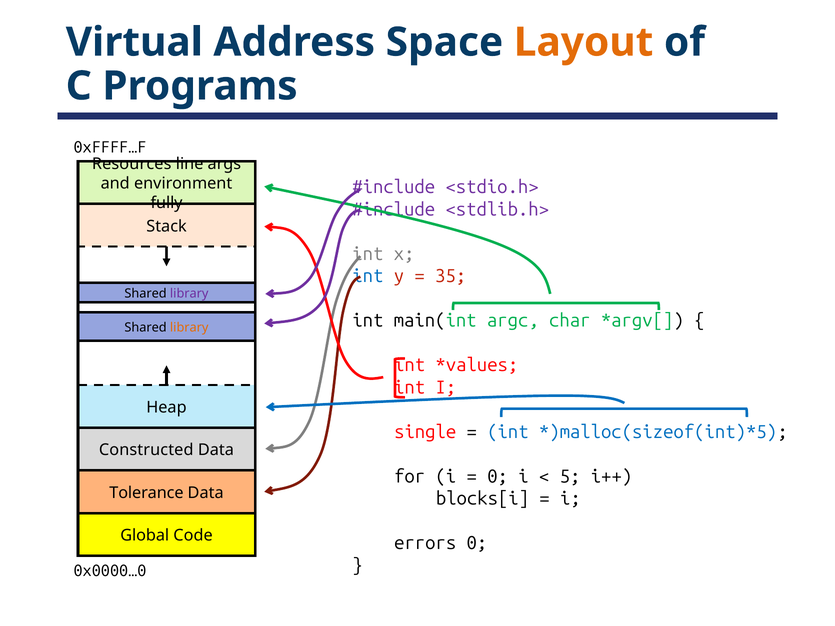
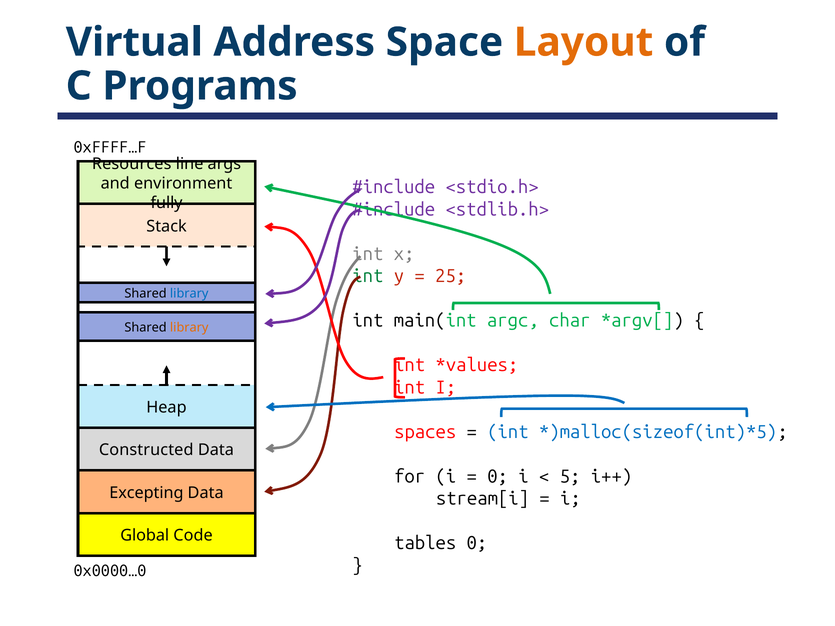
int at (368, 276) colour: blue -> green
35: 35 -> 25
library at (189, 294) colour: purple -> blue
single: single -> spaces
Tolerance: Tolerance -> Excepting
blocks[i: blocks[i -> stream[i
errors: errors -> tables
